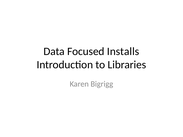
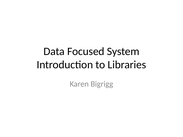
Installs: Installs -> System
